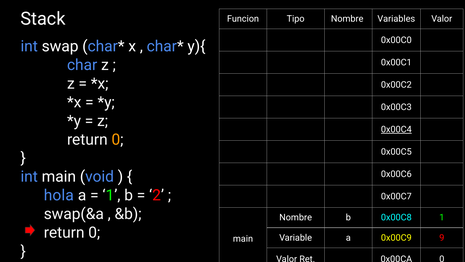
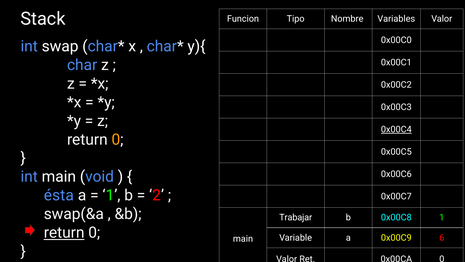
hola: hola -> ésta
Nombre at (296, 217): Nombre -> Trabajar
return at (64, 232) underline: none -> present
9: 9 -> 6
